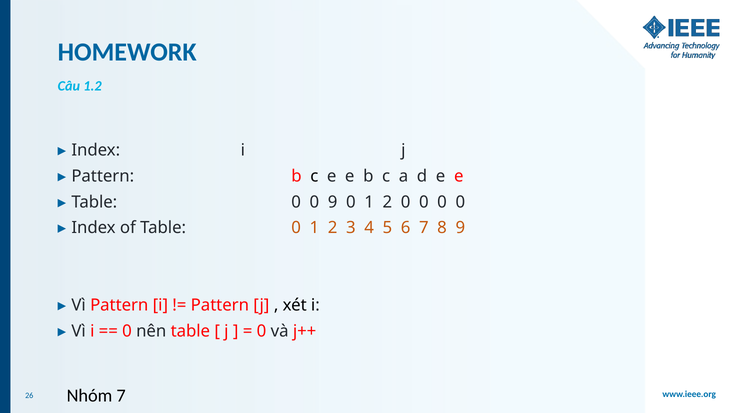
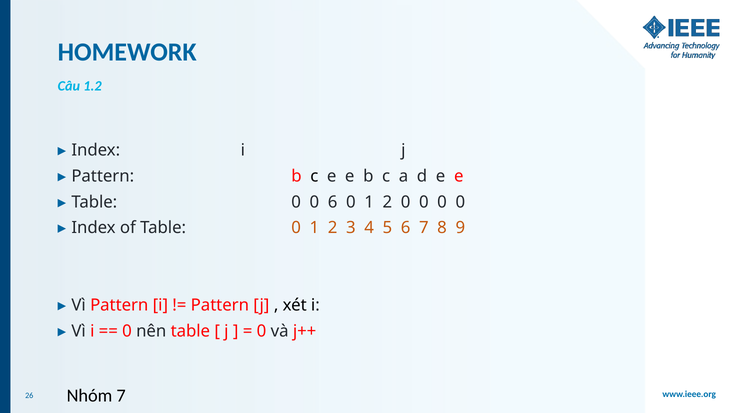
0 9: 9 -> 6
